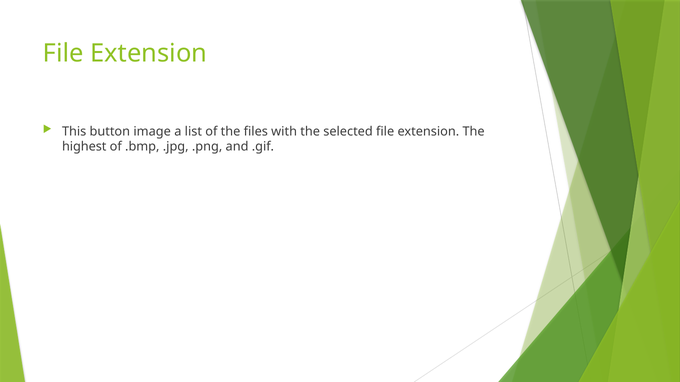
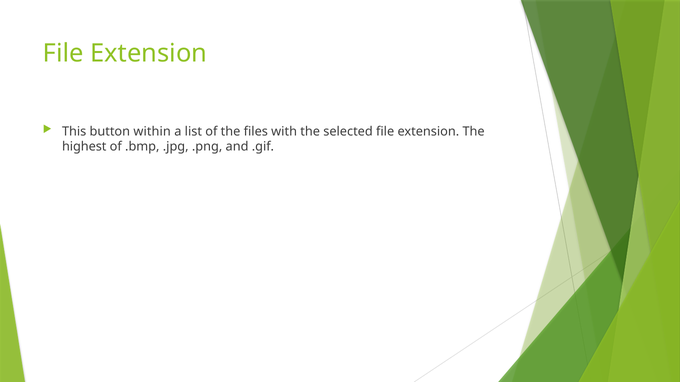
image: image -> within
